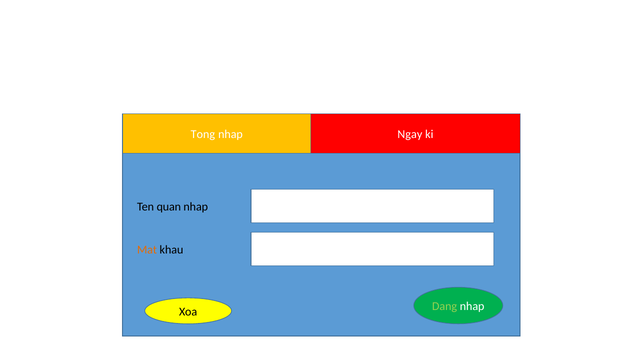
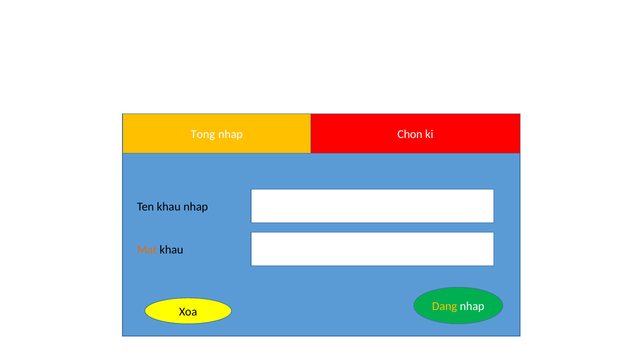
Ngay: Ngay -> Chon
Ten quan: quan -> khau
Dang colour: light green -> yellow
